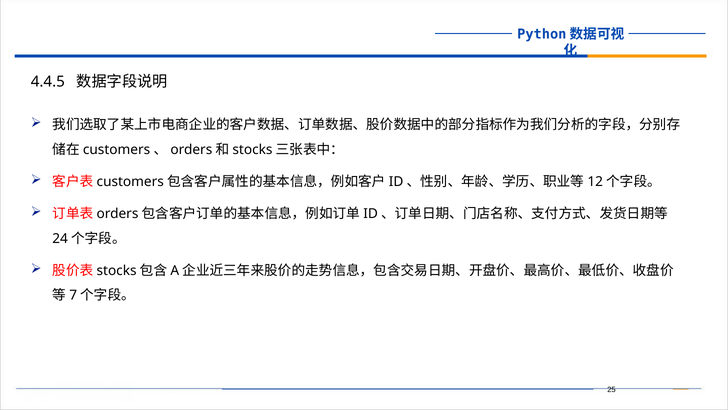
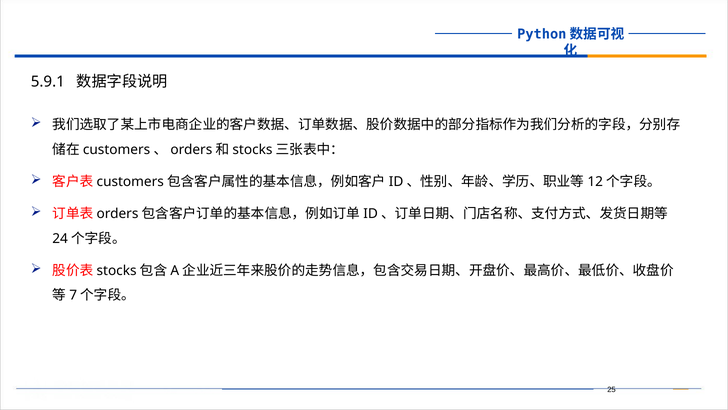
4.4.5: 4.4.5 -> 5.9.1
